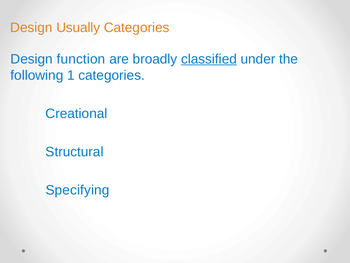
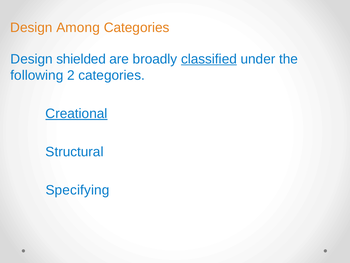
Usually: Usually -> Among
function: function -> shielded
1: 1 -> 2
Creational underline: none -> present
